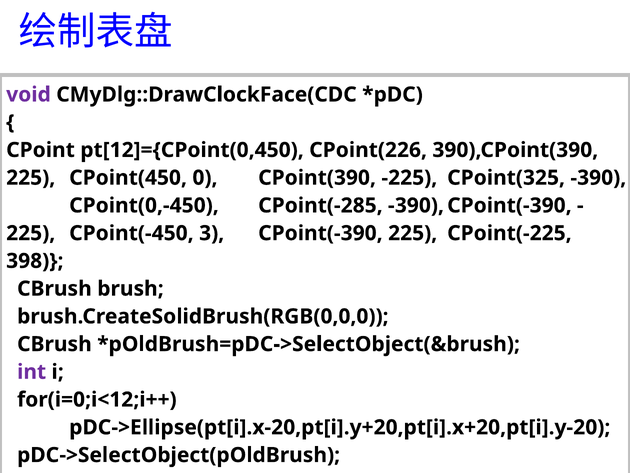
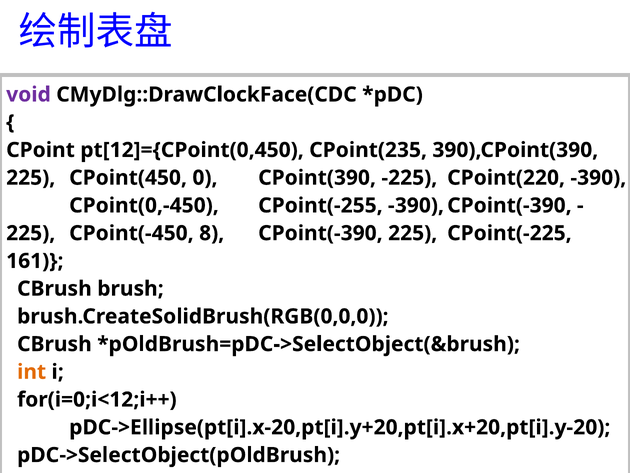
CPoint(226: CPoint(226 -> CPoint(235
CPoint(325: CPoint(325 -> CPoint(220
CPoint(-285: CPoint(-285 -> CPoint(-255
3: 3 -> 8
398: 398 -> 161
int colour: purple -> orange
